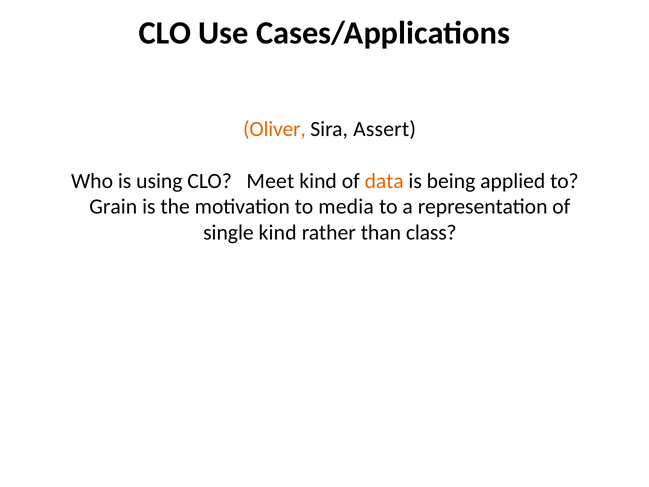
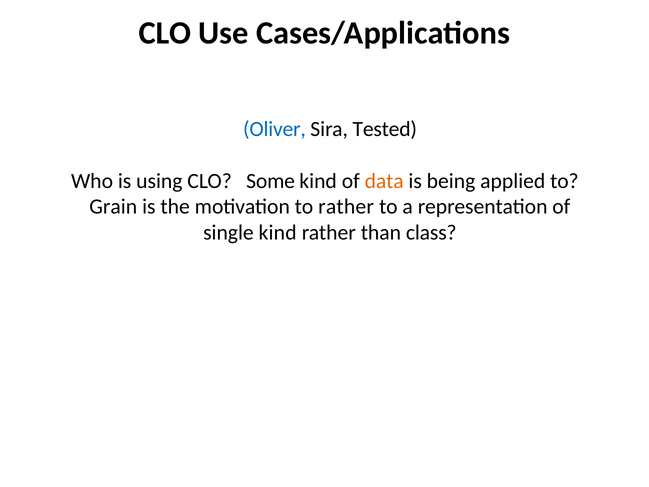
Oliver colour: orange -> blue
Assert: Assert -> Tested
Meet: Meet -> Some
to media: media -> rather
